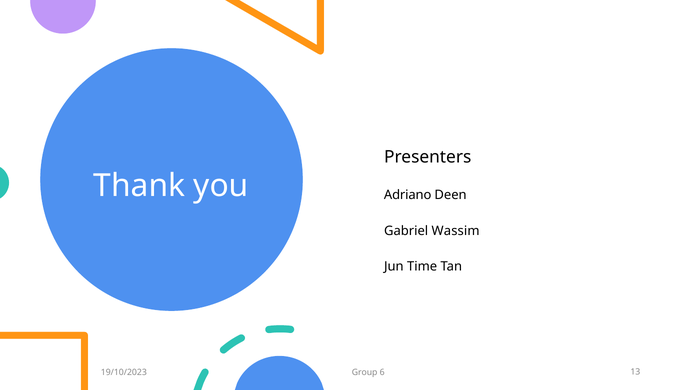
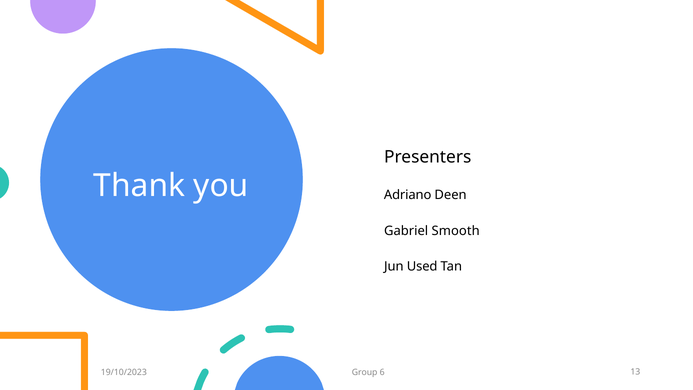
Wassim: Wassim -> Smooth
Time: Time -> Used
